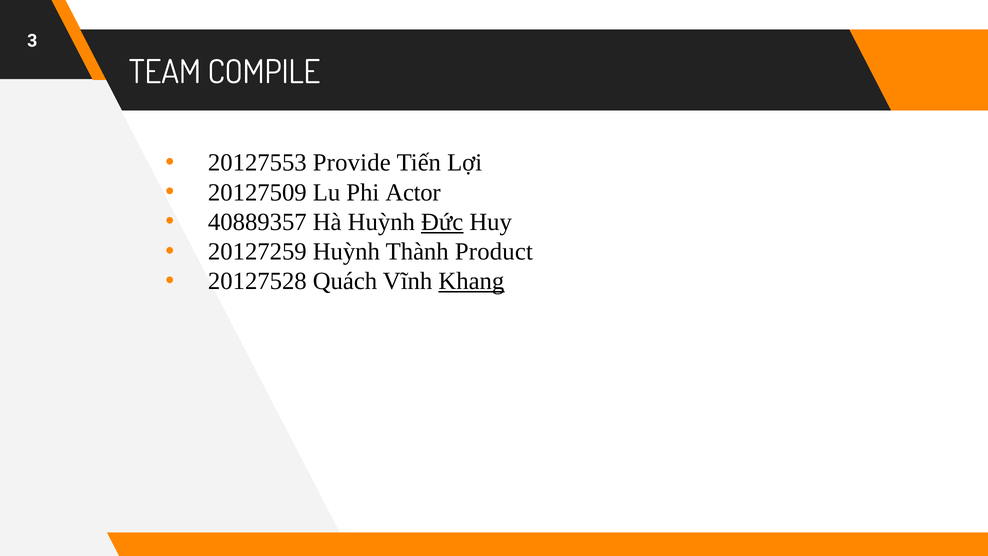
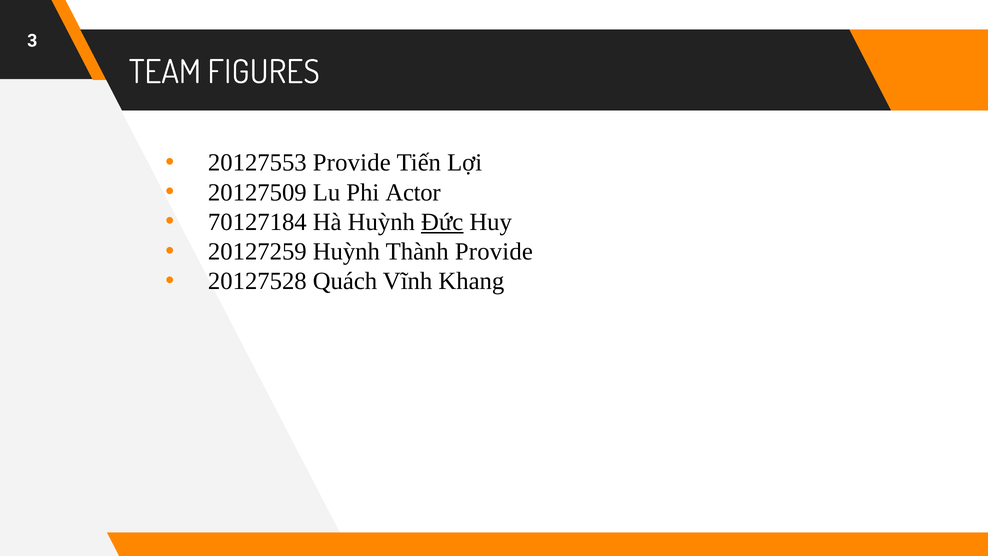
COMPILE: COMPILE -> FIGURES
40889357: 40889357 -> 70127184
Thành Product: Product -> Provide
Khang underline: present -> none
